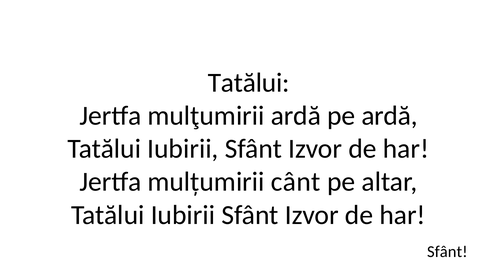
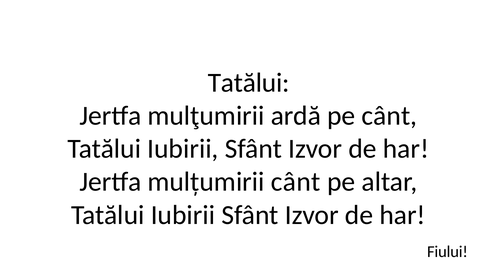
pe ardă: ardă -> cânt
Sfânt at (447, 252): Sfânt -> Fiului
